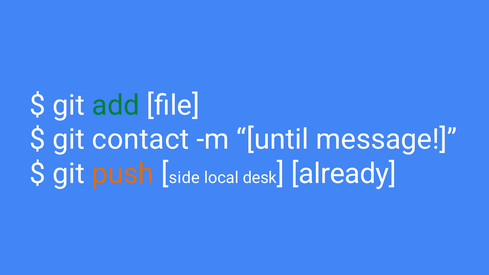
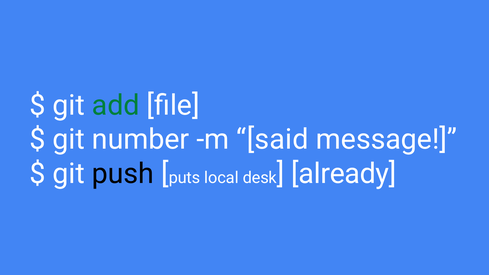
contact: contact -> number
until: until -> said
push colour: orange -> black
side: side -> puts
